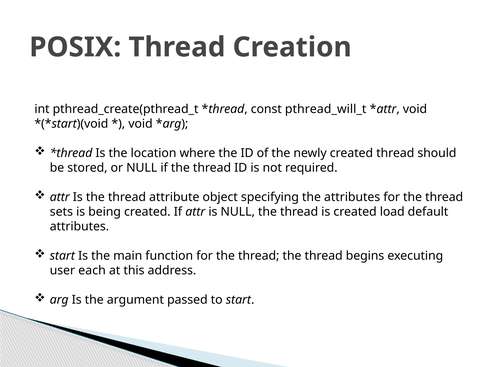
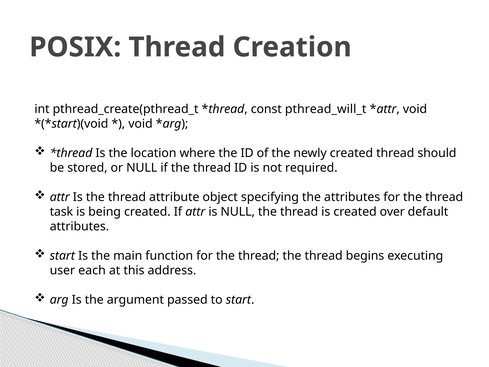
sets: sets -> task
load: load -> over
